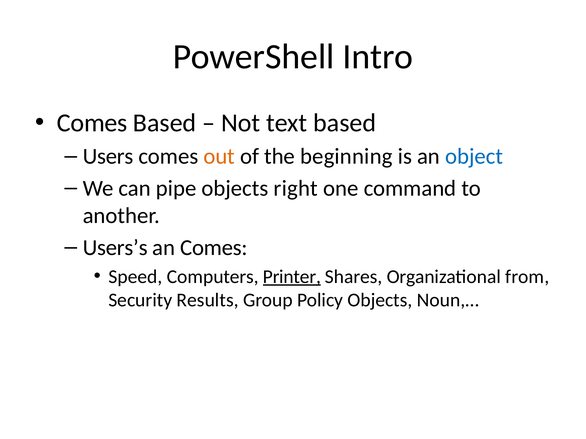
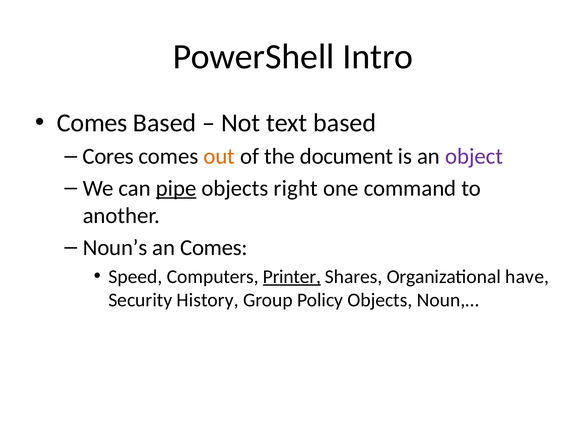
Users: Users -> Cores
beginning: beginning -> document
object colour: blue -> purple
pipe underline: none -> present
Users’s: Users’s -> Noun’s
from: from -> have
Results: Results -> History
